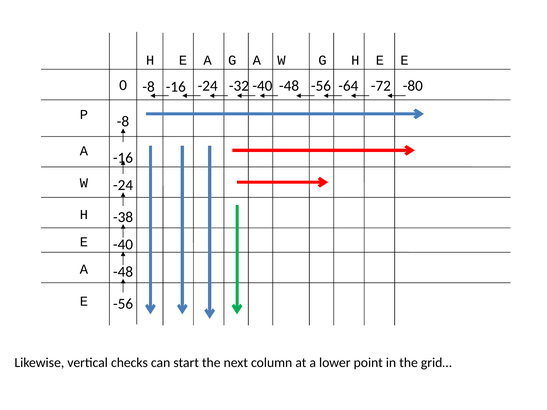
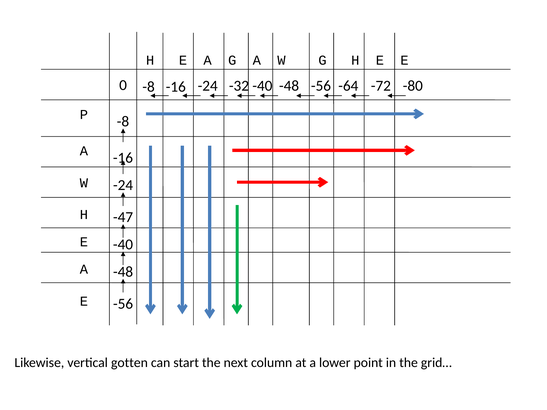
-38: -38 -> -47
checks: checks -> gotten
